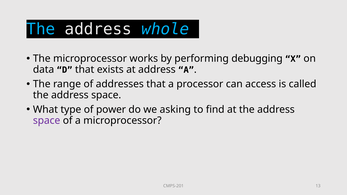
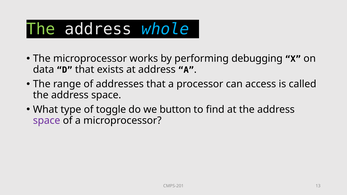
The at (41, 29) colour: light blue -> light green
power: power -> toggle
asking: asking -> button
